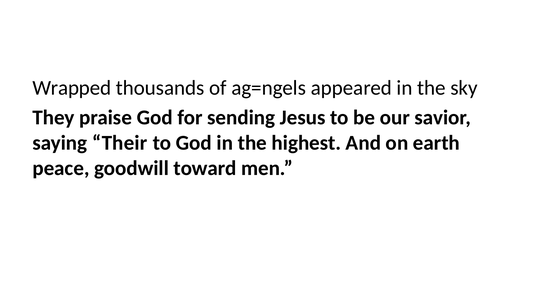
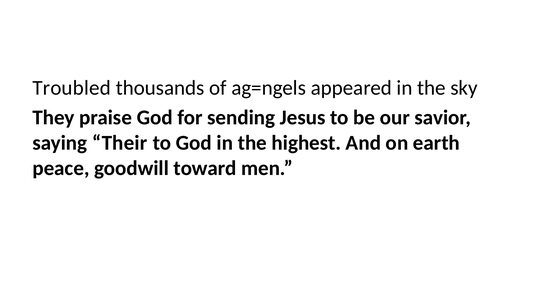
Wrapped: Wrapped -> Troubled
